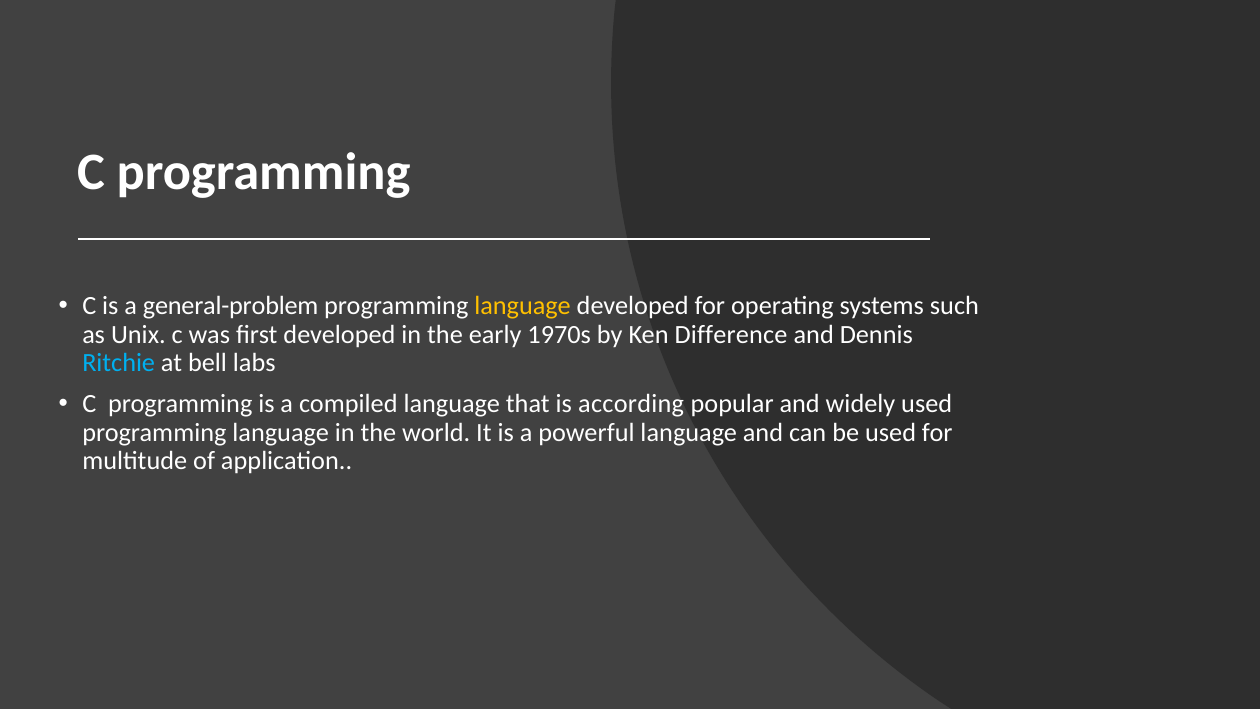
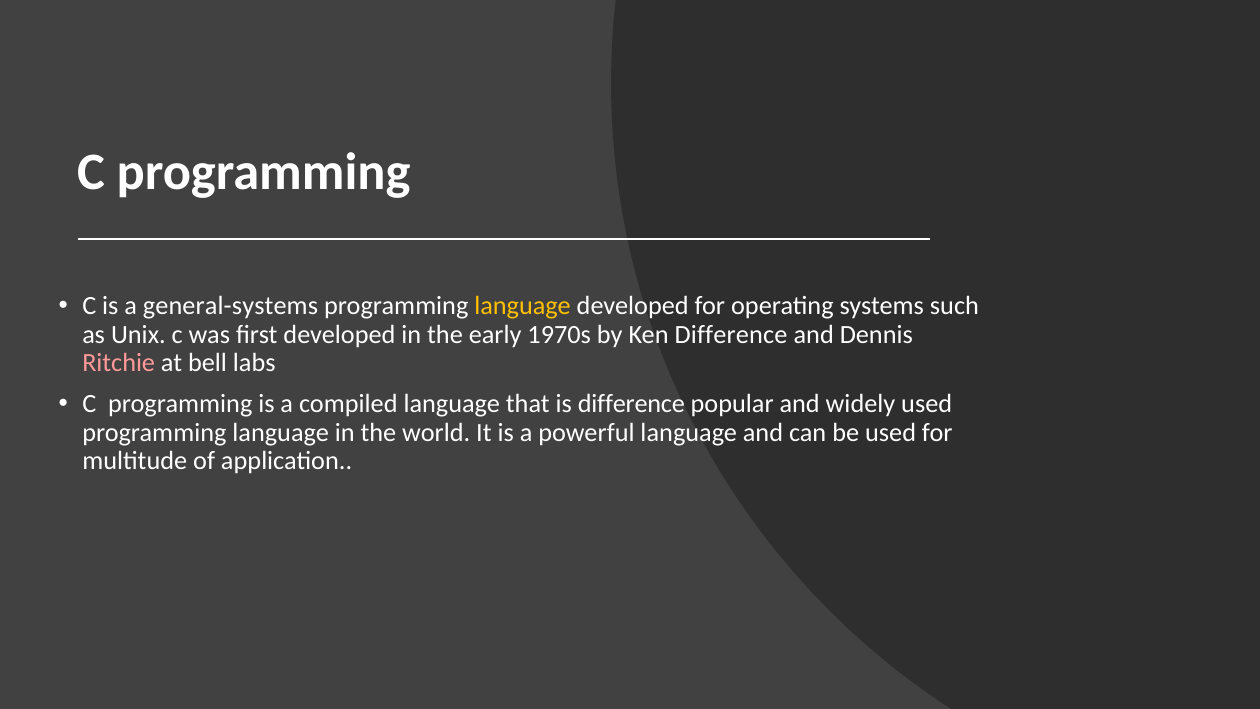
general-problem: general-problem -> general-systems
Ritchie colour: light blue -> pink
is according: according -> difference
